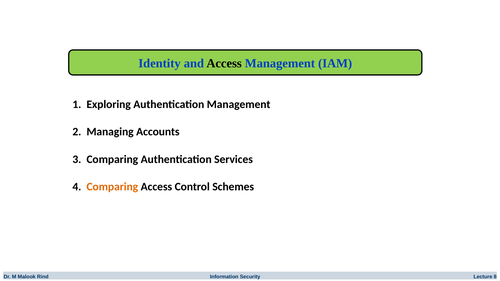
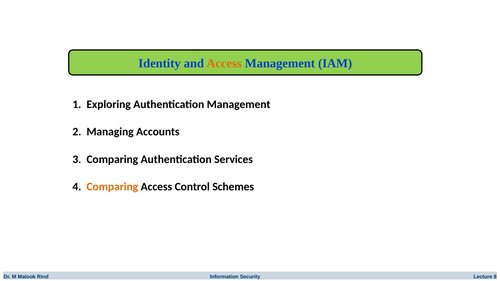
Access at (224, 63) colour: black -> orange
